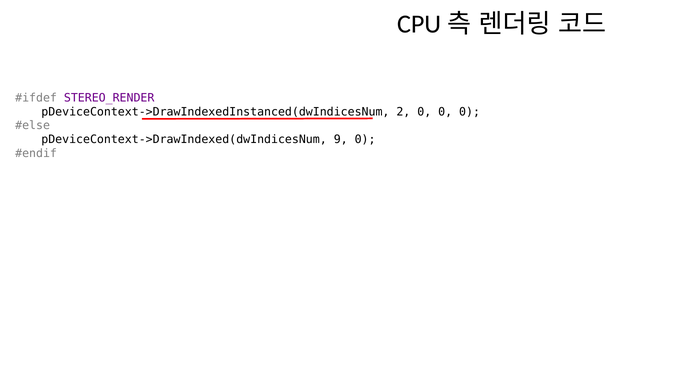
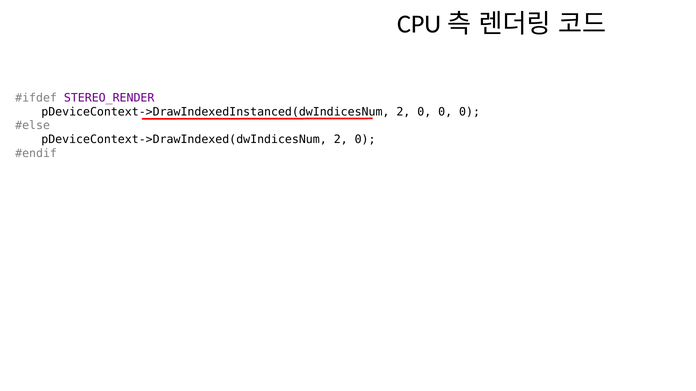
pDeviceContext->DrawIndexed(dwIndicesNum 9: 9 -> 2
